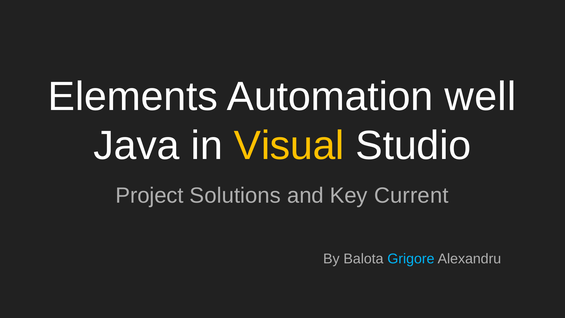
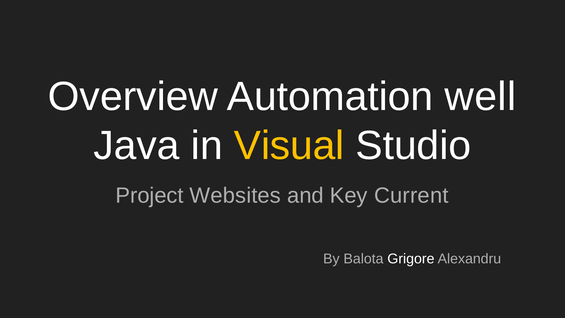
Elements: Elements -> Overview
Solutions: Solutions -> Websites
Grigore colour: light blue -> white
